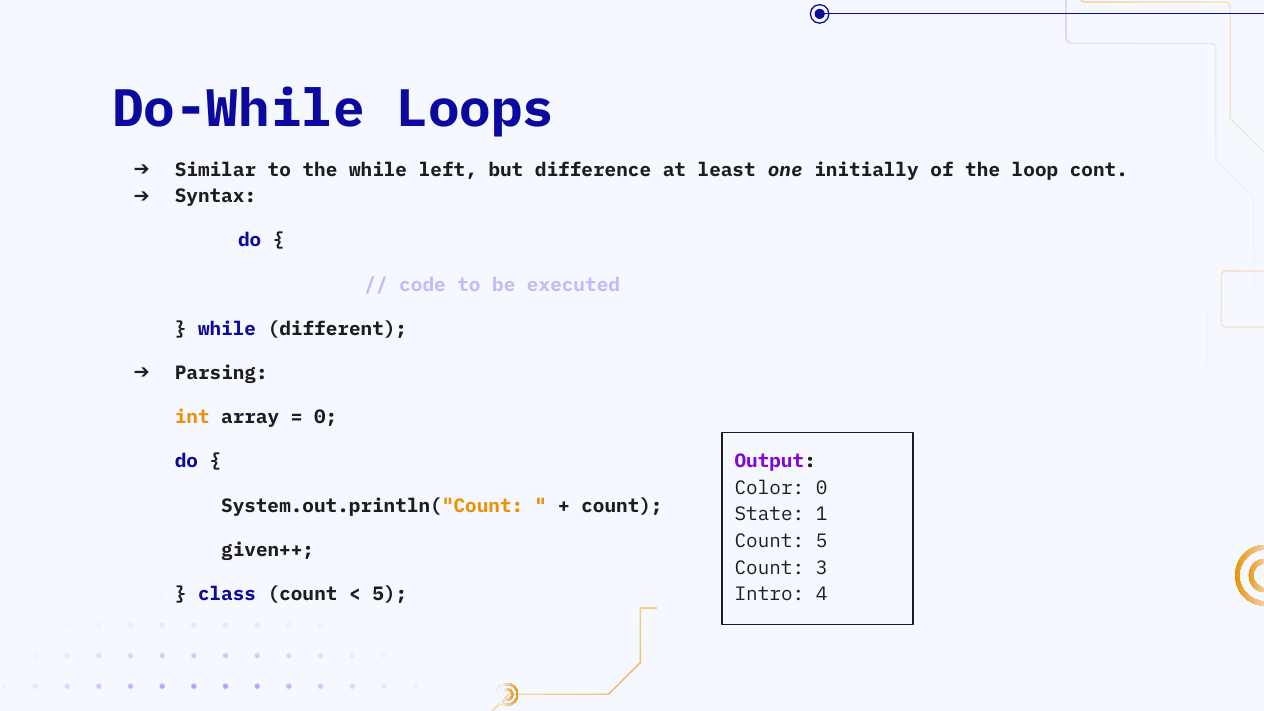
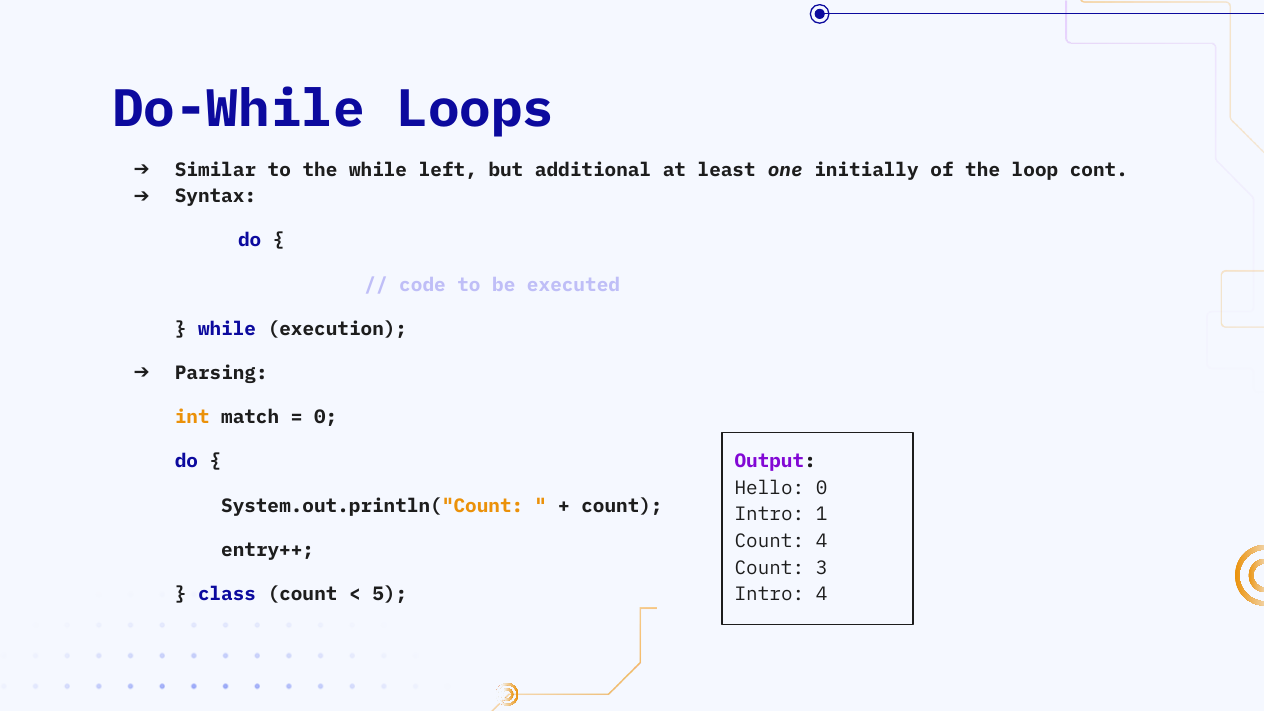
difference: difference -> additional
different: different -> execution
array: array -> match
Color: Color -> Hello
State at (769, 515): State -> Intro
Count 5: 5 -> 4
given++: given++ -> entry++
